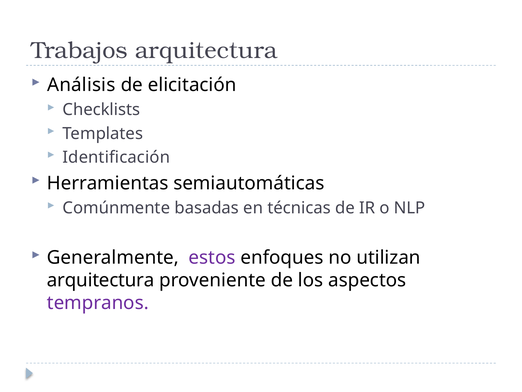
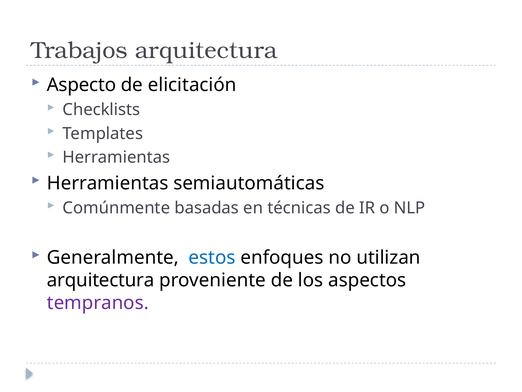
Análisis: Análisis -> Aspecto
Identificación at (116, 157): Identificación -> Herramientas
estos colour: purple -> blue
